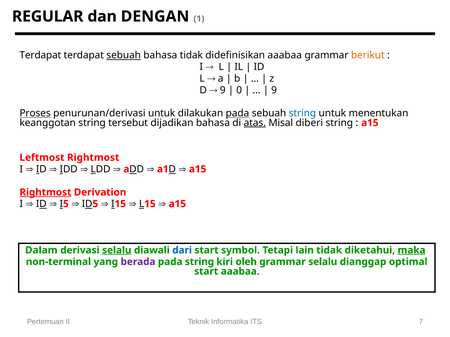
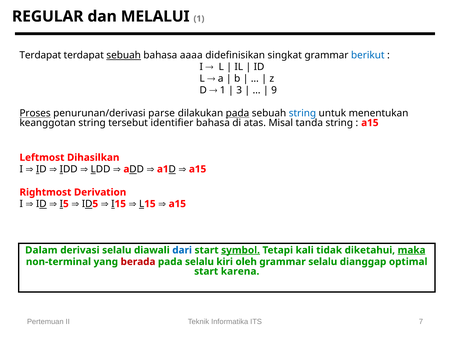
DENGAN: DENGAN -> MELALUI
bahasa tidak: tidak -> aaaa
didefinisikan aaabaa: aaabaa -> singkat
berikut colour: orange -> blue
9 at (223, 90): 9 -> 1
0: 0 -> 3
penurunan/derivasi untuk: untuk -> parse
dijadikan: dijadikan -> identifier
atas underline: present -> none
diberi: diberi -> tanda
Leftmost Rightmost: Rightmost -> Dihasilkan
Rightmost at (45, 193) underline: present -> none
selalu at (117, 251) underline: present -> none
symbol underline: none -> present
lain: lain -> kali
berada colour: purple -> red
pada string: string -> selalu
start aaabaa: aaabaa -> karena
